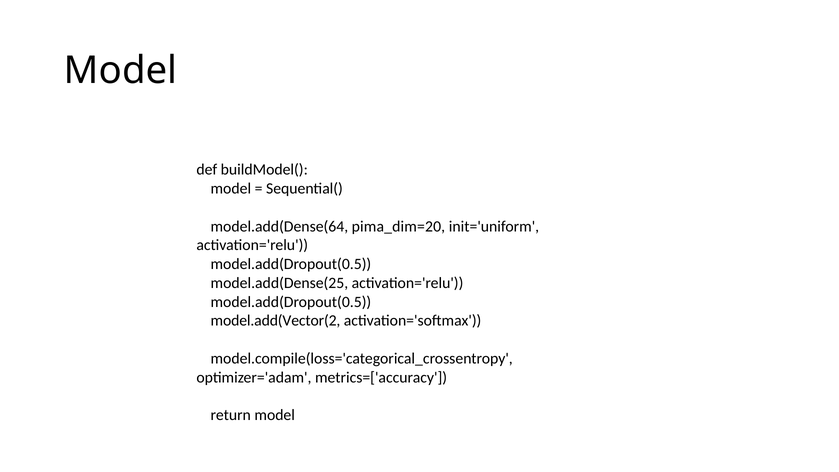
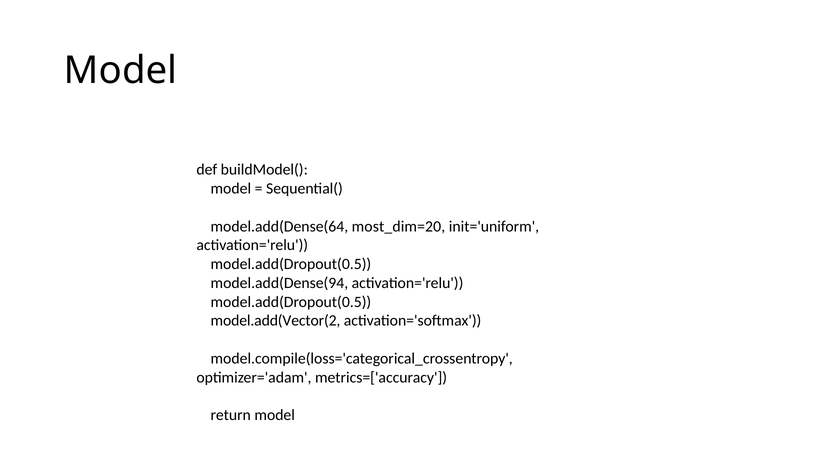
pima_dim=20: pima_dim=20 -> most_dim=20
model.add(Dense(25: model.add(Dense(25 -> model.add(Dense(94
